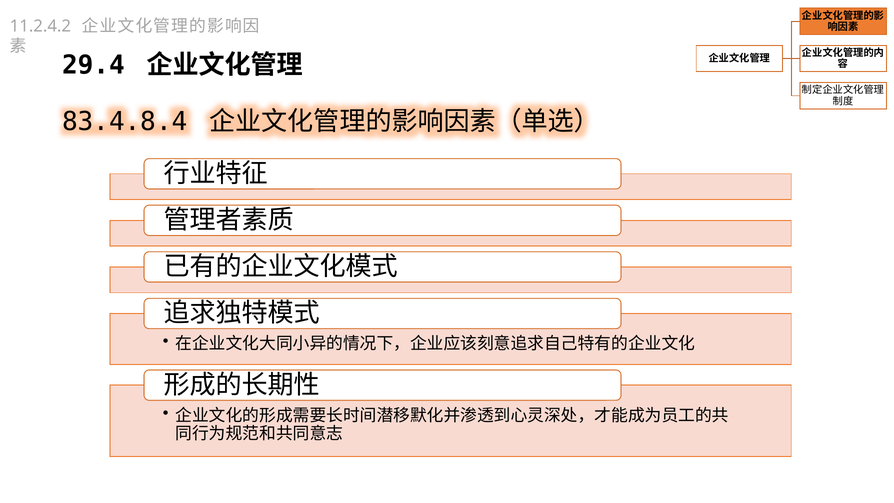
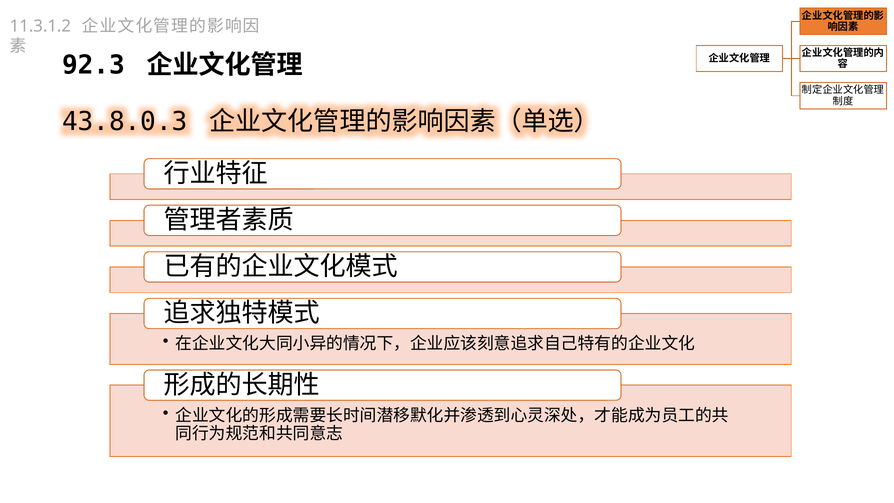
11.2.4.2: 11.2.4.2 -> 11.3.1.2
29.4: 29.4 -> 92.3
83.4.8.4: 83.4.8.4 -> 43.8.0.3
